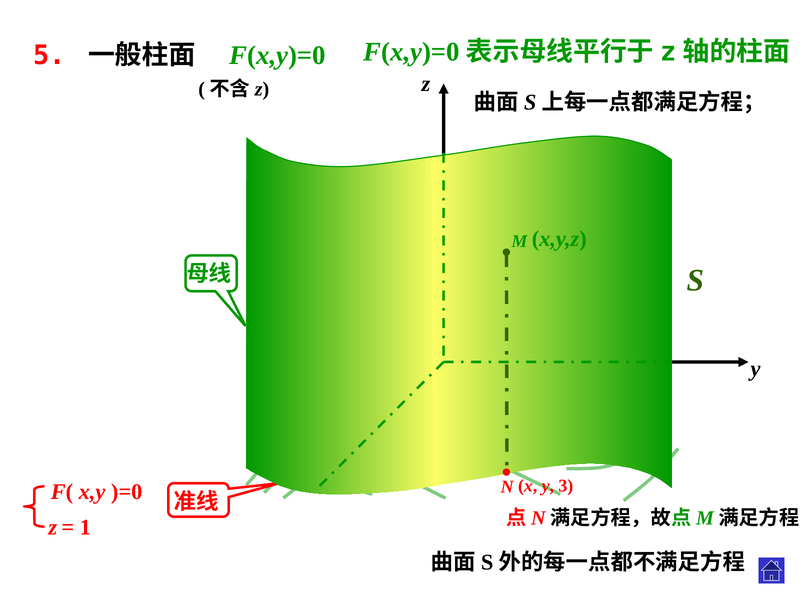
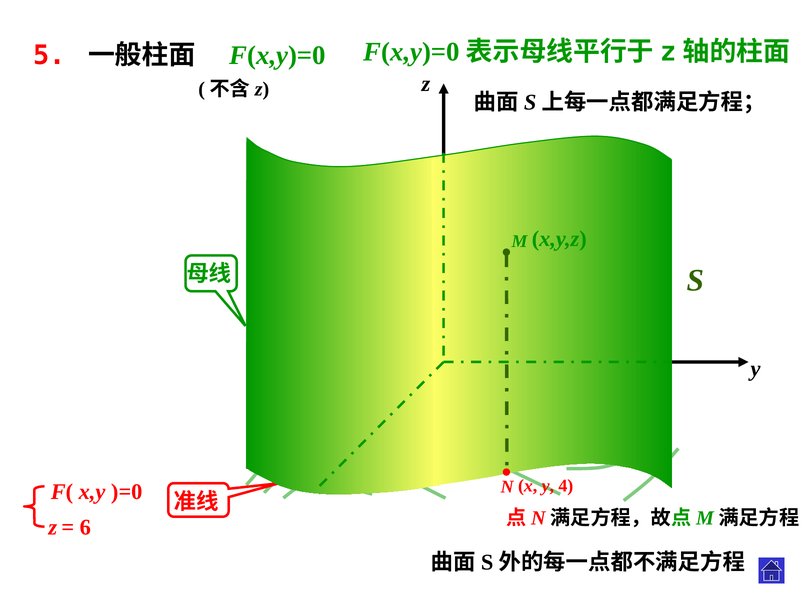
3: 3 -> 4
1: 1 -> 6
